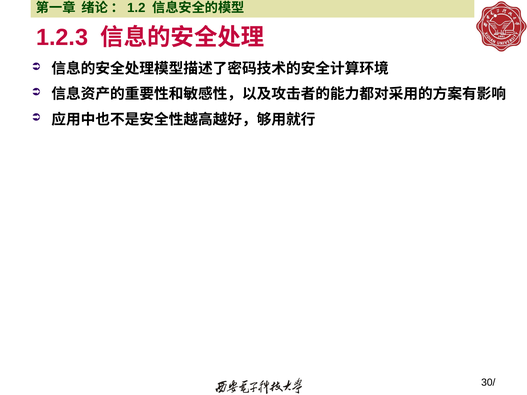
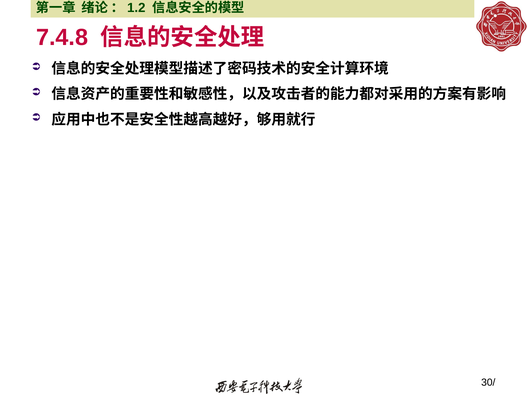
1.2.3: 1.2.3 -> 7.4.8
